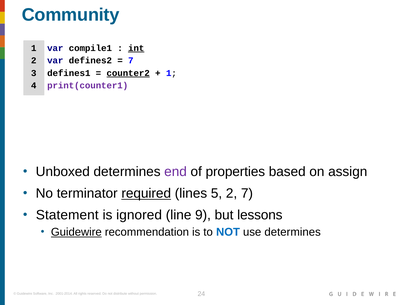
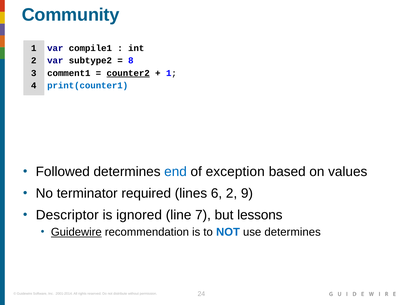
int underline: present -> none
defines2: defines2 -> subtype2
7 at (131, 61): 7 -> 8
defines1: defines1 -> comment1
print(counter1 colour: purple -> blue
Unboxed: Unboxed -> Followed
end colour: purple -> blue
properties: properties -> exception
assign: assign -> values
required underline: present -> none
5: 5 -> 6
2 7: 7 -> 9
Statement: Statement -> Descriptor
9: 9 -> 7
